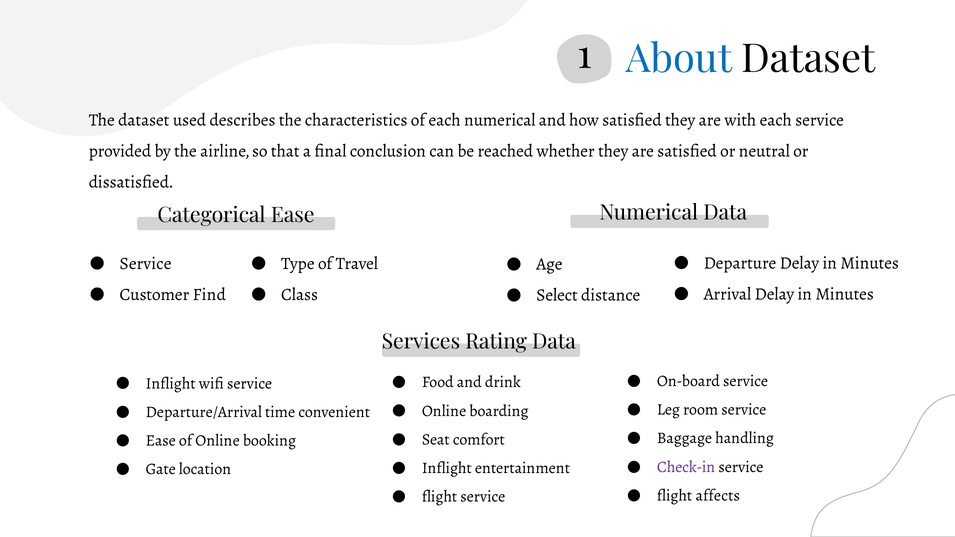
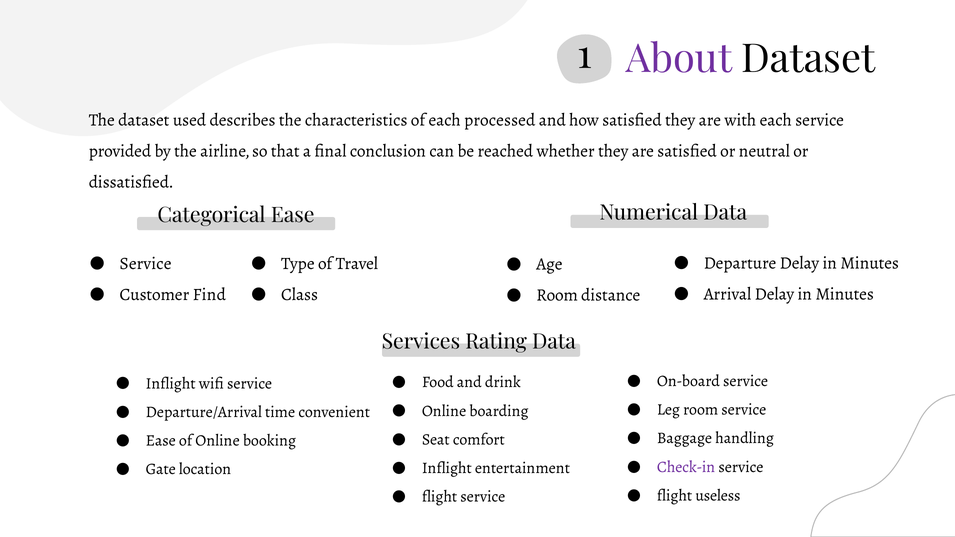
About colour: blue -> purple
each numerical: numerical -> processed
Select at (557, 295): Select -> Room
affects: affects -> useless
